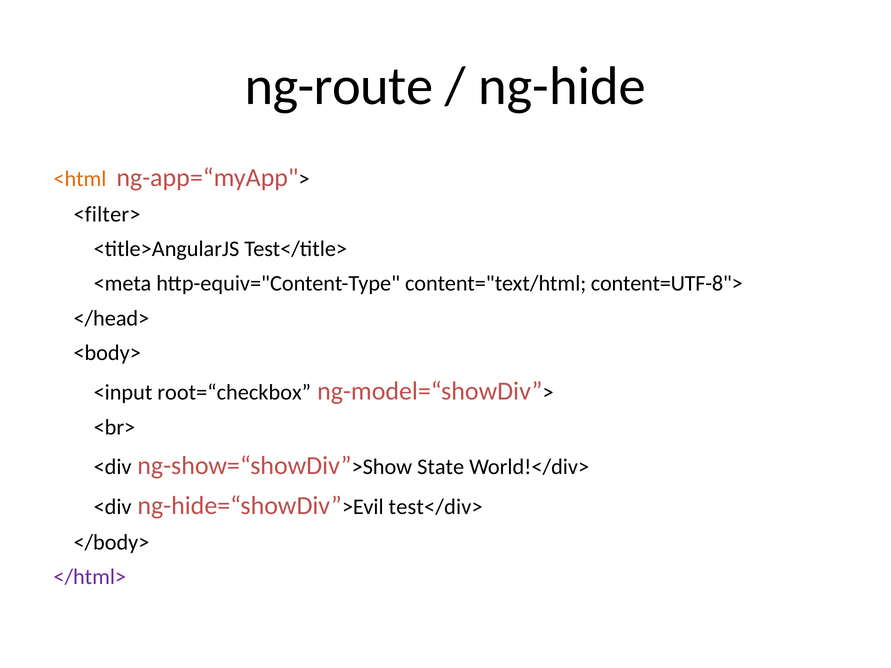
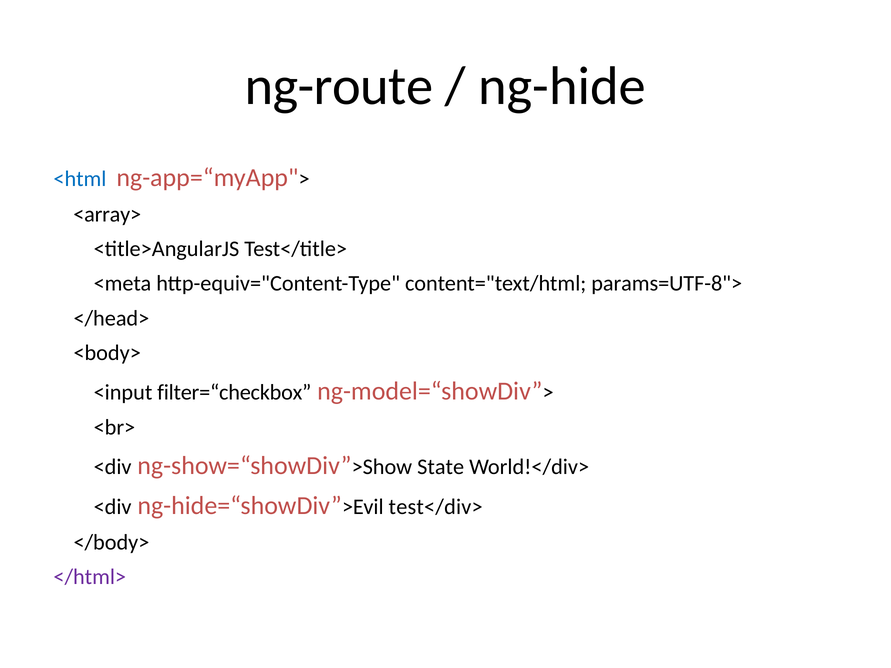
<html colour: orange -> blue
<filter>: <filter> -> <array>
content=UTF-8">: content=UTF-8"> -> params=UTF-8">
root=“checkbox: root=“checkbox -> filter=“checkbox
